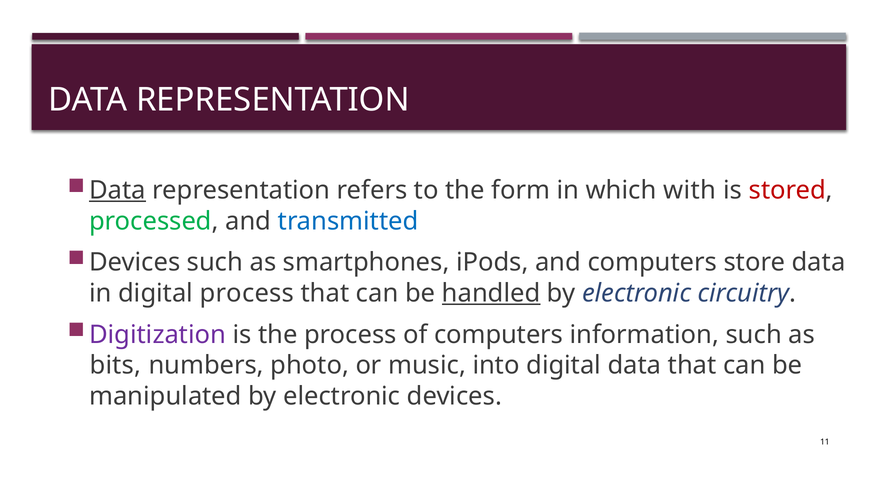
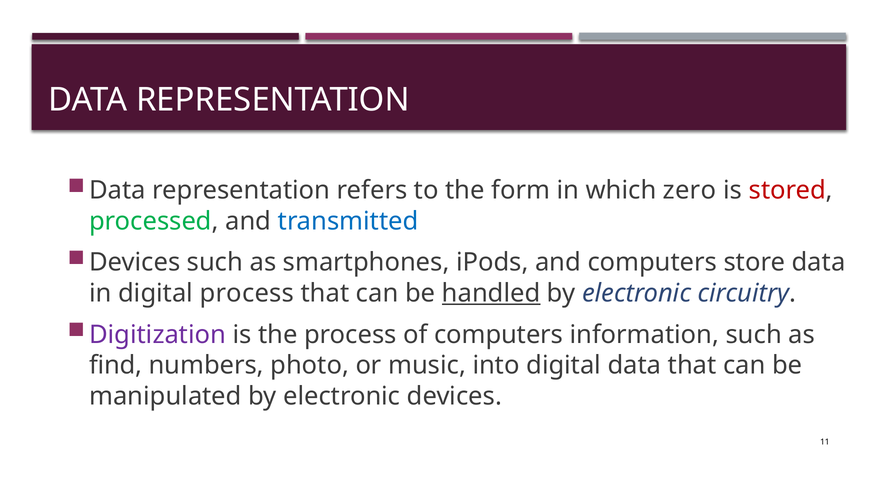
Data at (118, 190) underline: present -> none
with: with -> zero
bits: bits -> find
